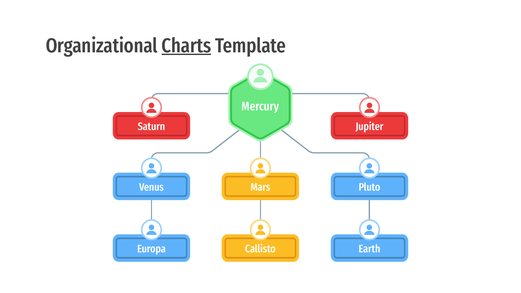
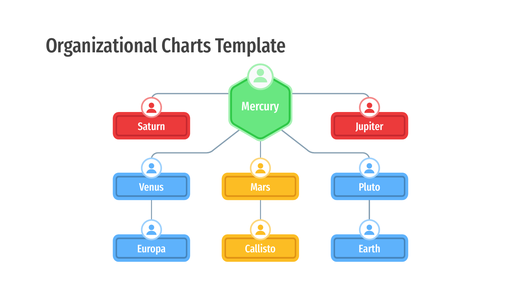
Charts underline: present -> none
